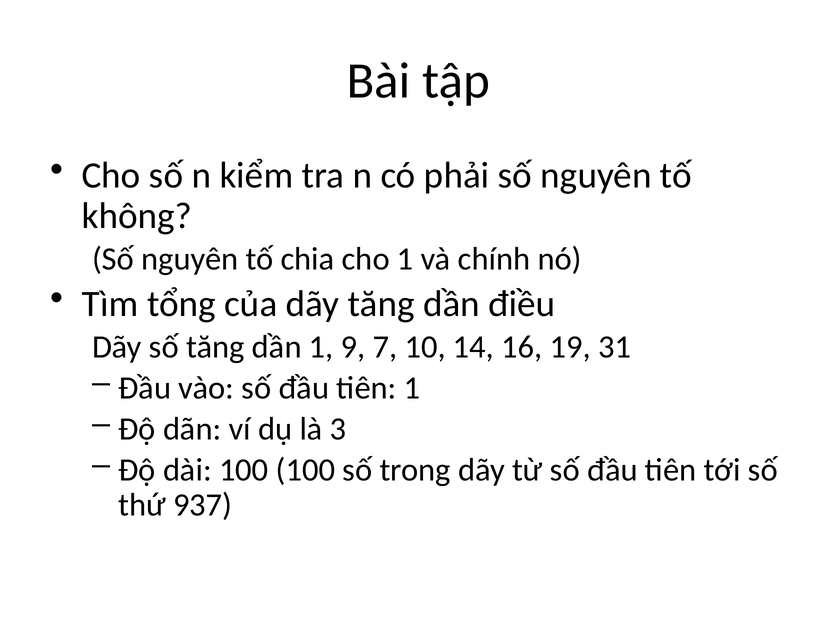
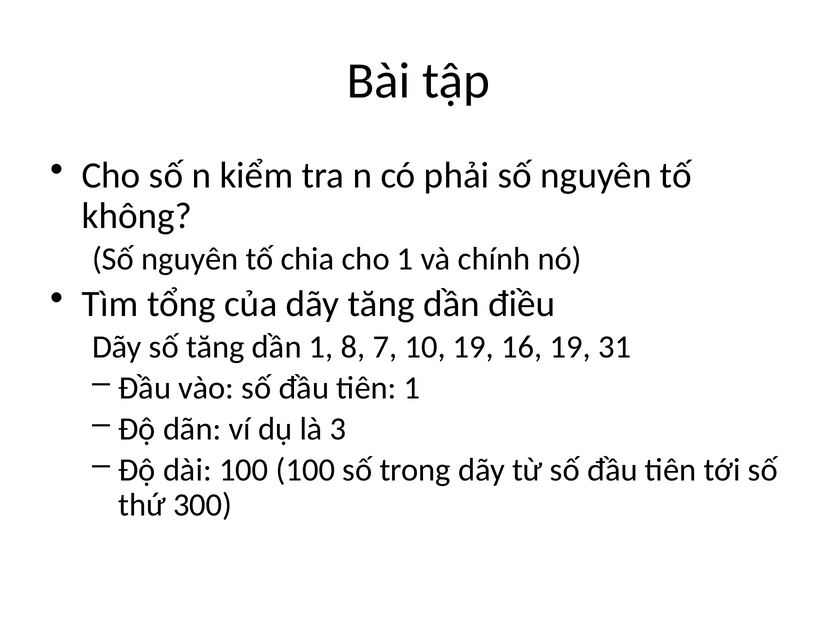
9: 9 -> 8
10 14: 14 -> 19
937: 937 -> 300
